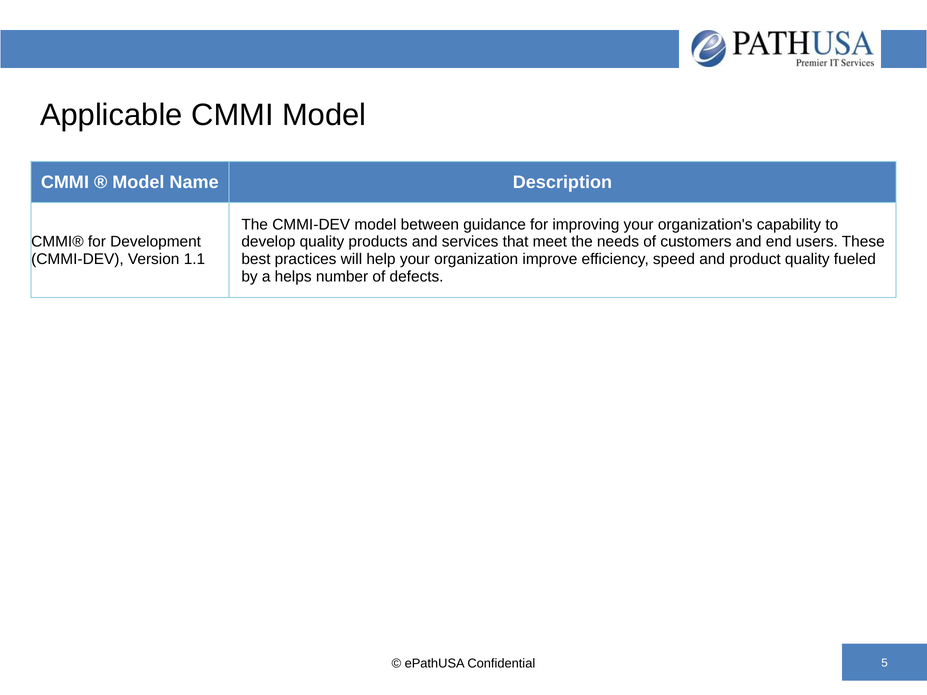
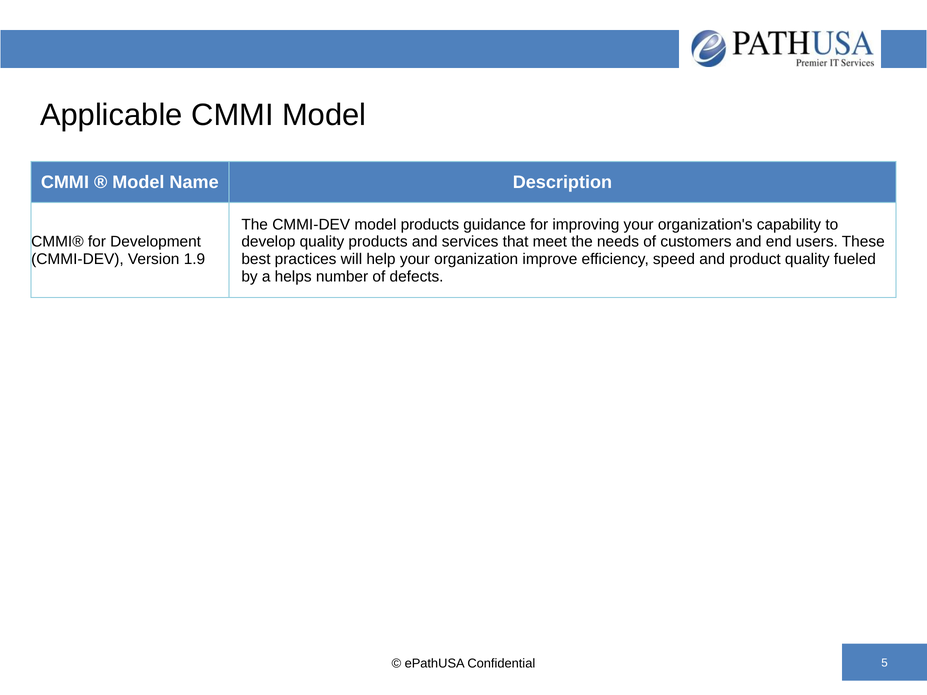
model between: between -> products
1.1: 1.1 -> 1.9
